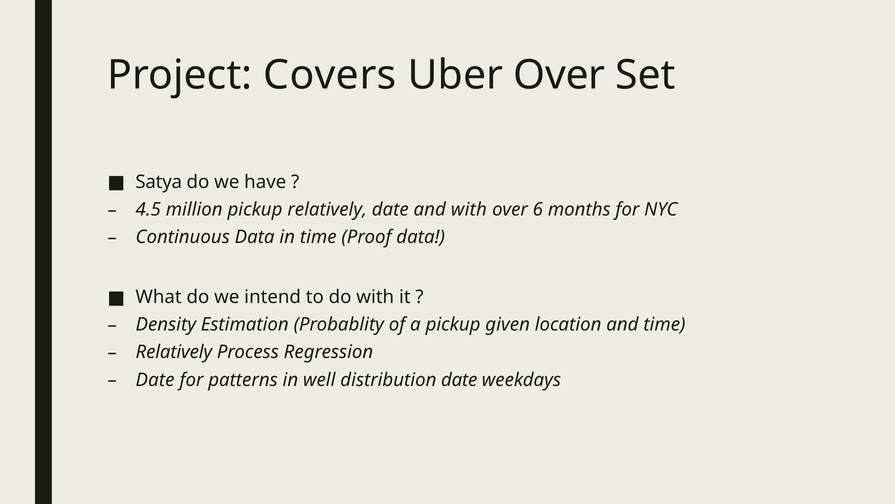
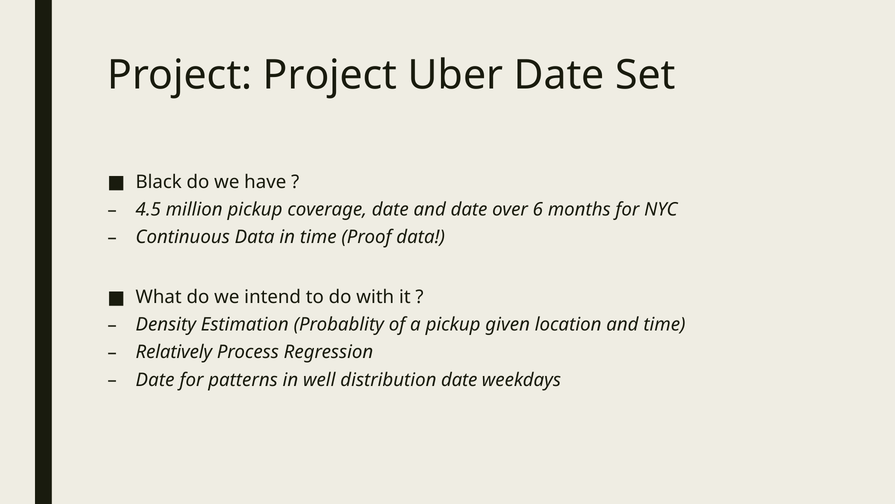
Project Covers: Covers -> Project
Uber Over: Over -> Date
Satya: Satya -> Black
pickup relatively: relatively -> coverage
and with: with -> date
